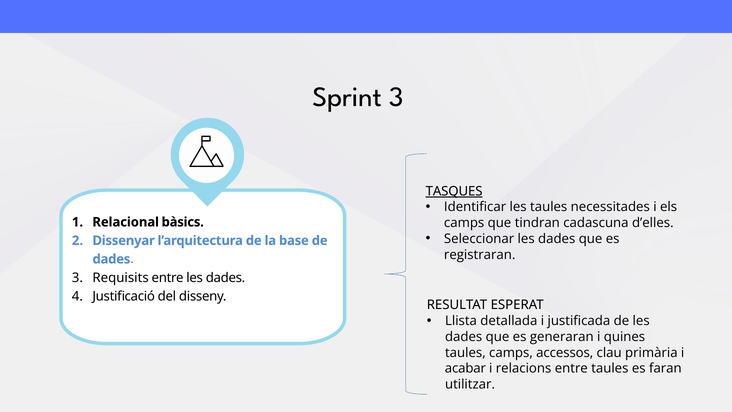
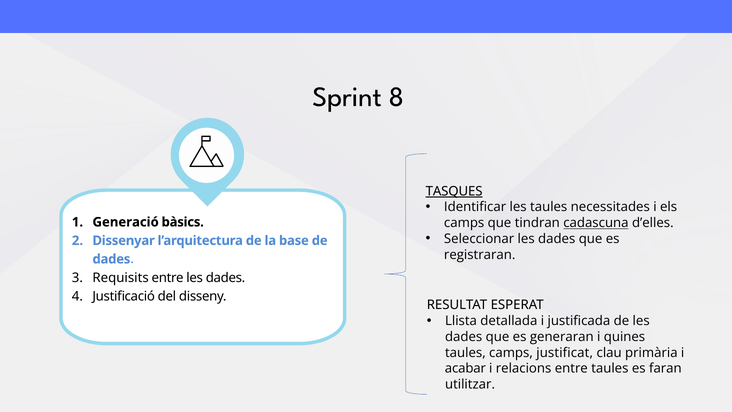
Sprint 3: 3 -> 8
cadascuna underline: none -> present
Relacional: Relacional -> Generació
accessos: accessos -> justificat
